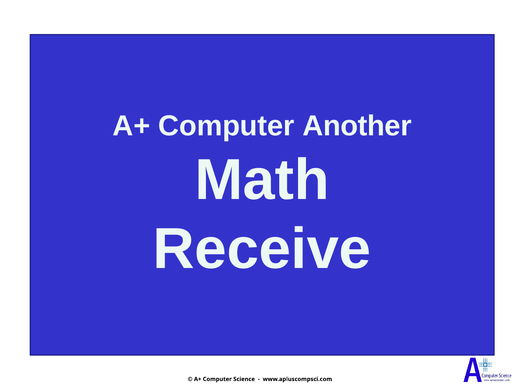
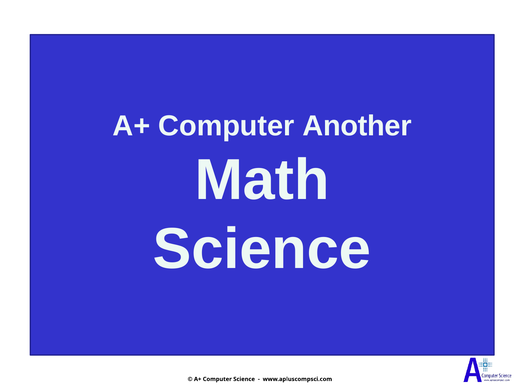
Receive at (262, 249): Receive -> Science
